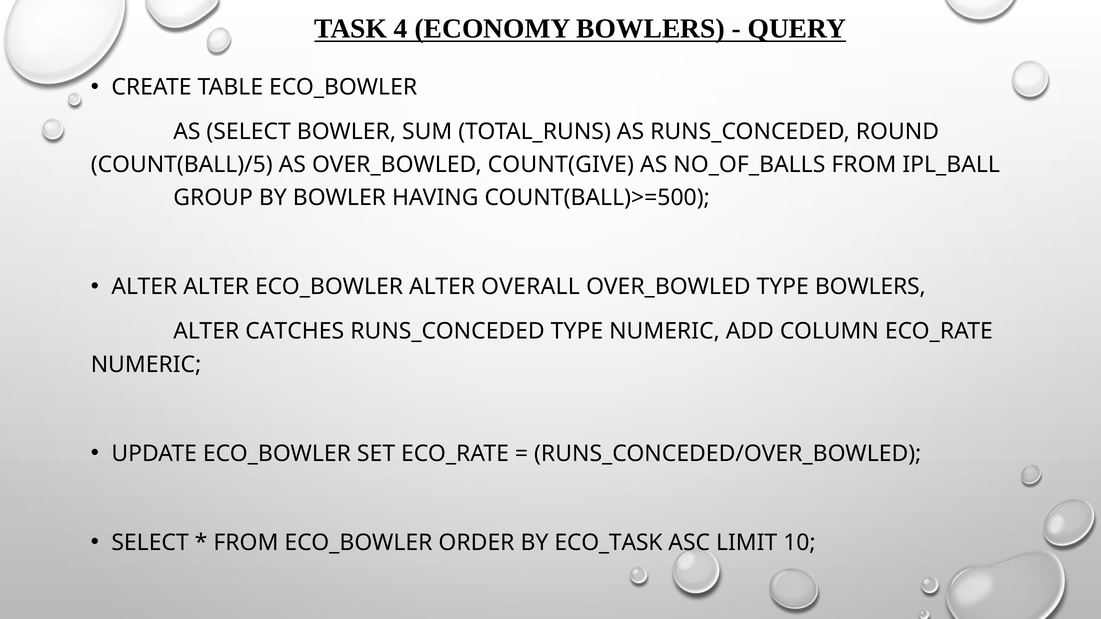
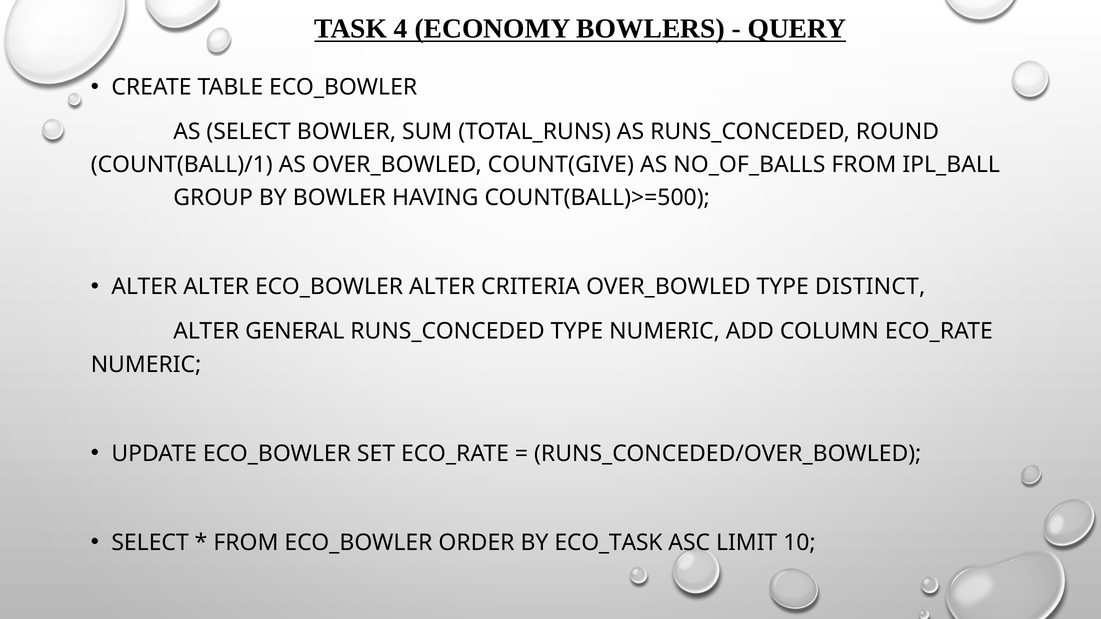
COUNT(BALL)/5: COUNT(BALL)/5 -> COUNT(BALL)/1
OVERALL: OVERALL -> CRITERIA
TYPE BOWLERS: BOWLERS -> DISTINCT
CATCHES: CATCHES -> GENERAL
